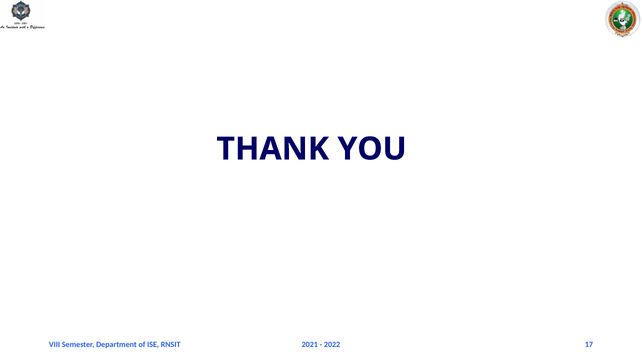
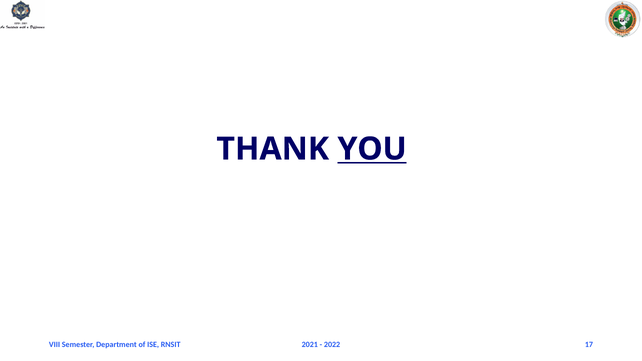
YOU underline: none -> present
